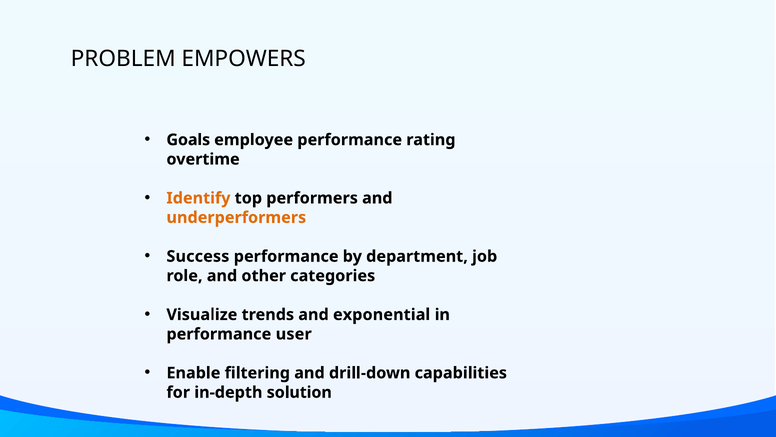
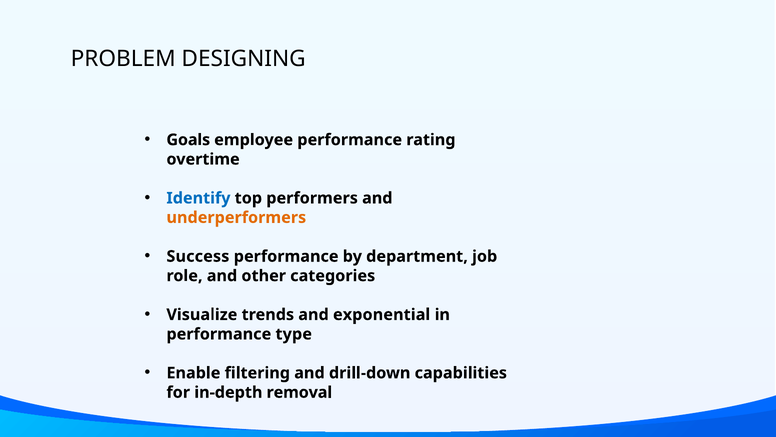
EMPOWERS: EMPOWERS -> DESIGNING
Identify colour: orange -> blue
user: user -> type
solution: solution -> removal
